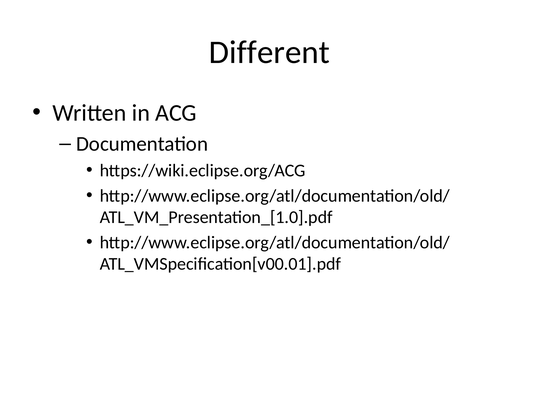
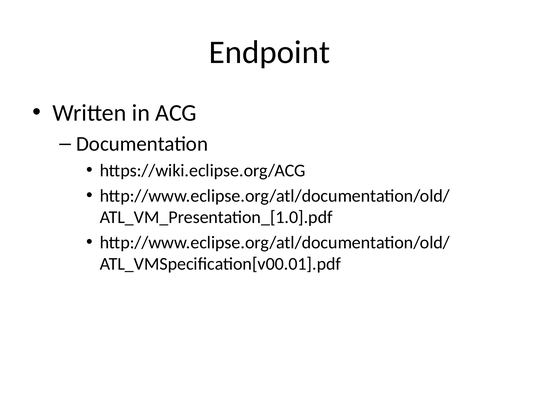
Different: Different -> Endpoint
